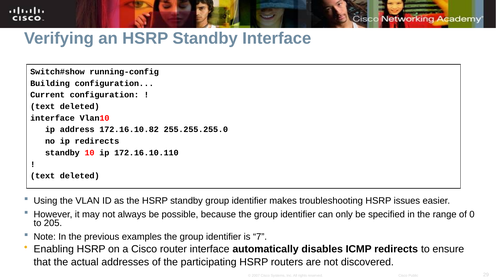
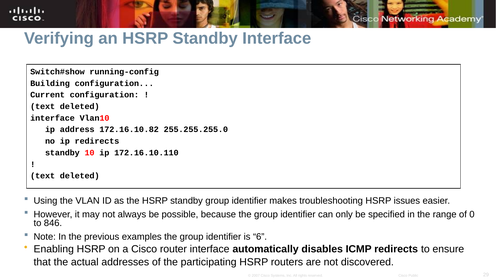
205: 205 -> 846
7: 7 -> 6
